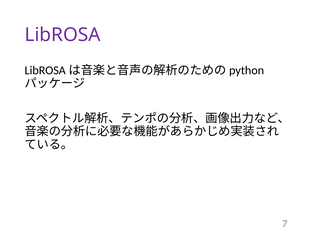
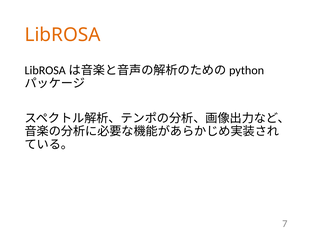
LibROSA colour: purple -> orange
